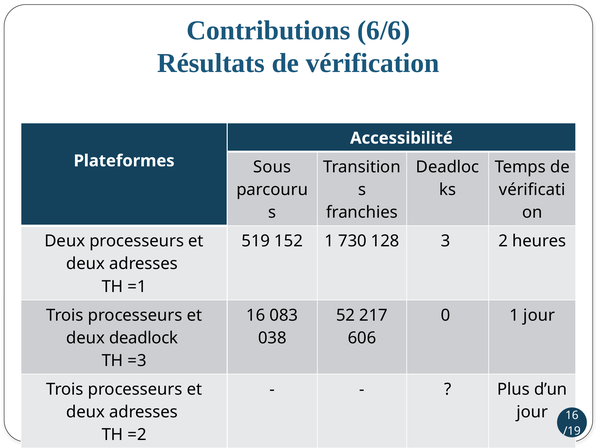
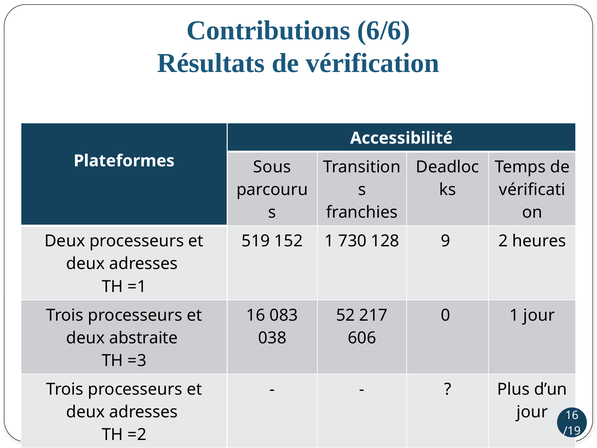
3: 3 -> 9
deadlock: deadlock -> abstraite
